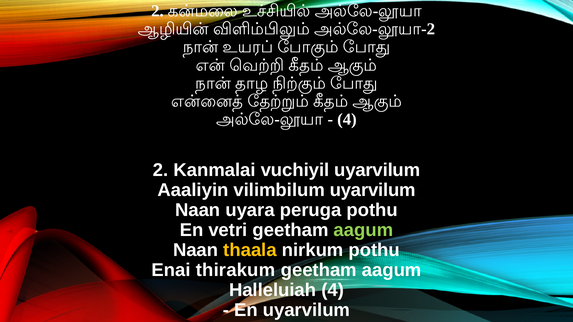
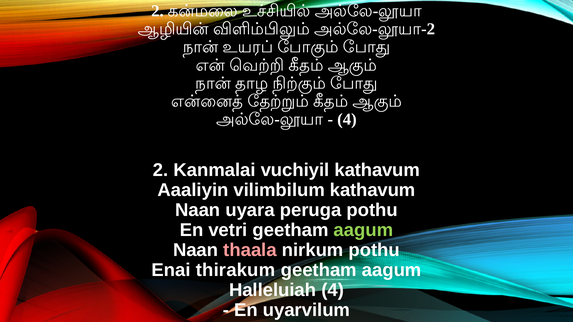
vuchiyil uyarvilum: uyarvilum -> kathavum
vilimbilum uyarvilum: uyarvilum -> kathavum
thaala colour: yellow -> pink
